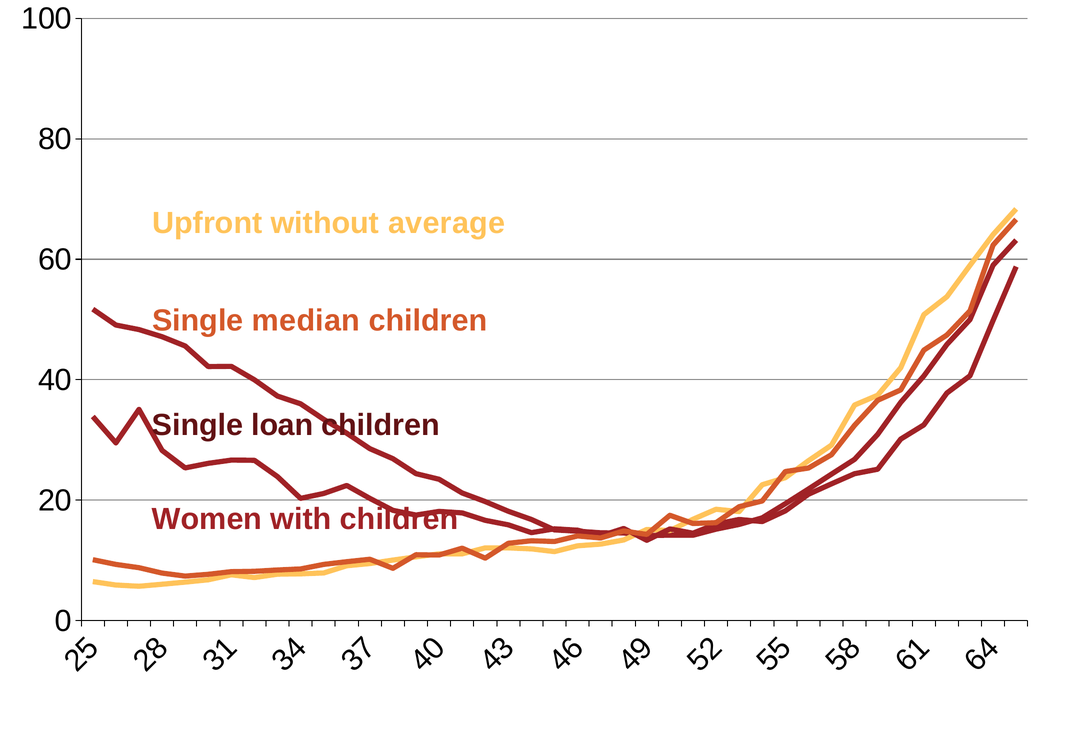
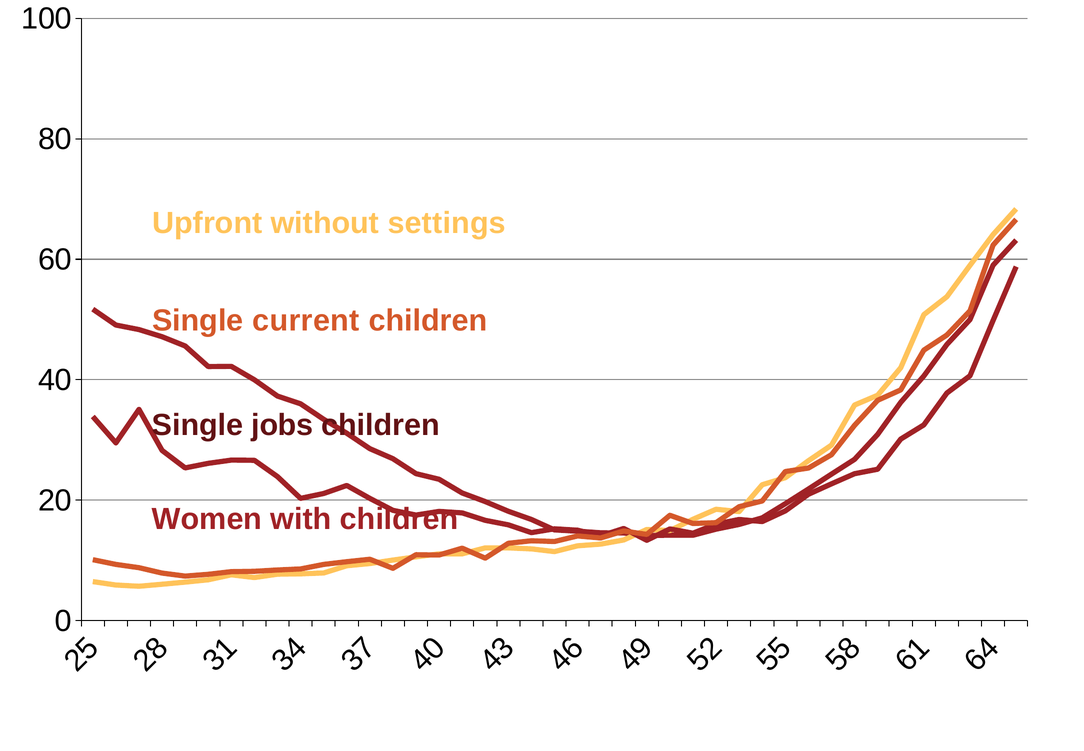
average: average -> settings
median: median -> current
loan: loan -> jobs
